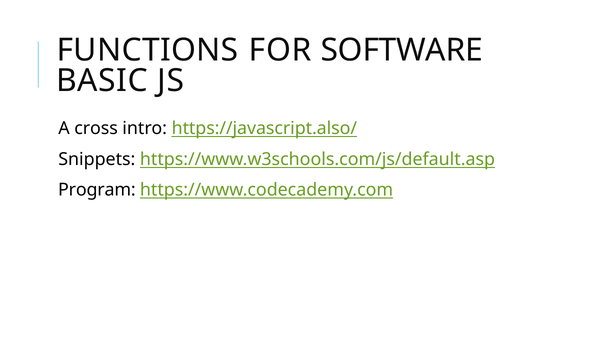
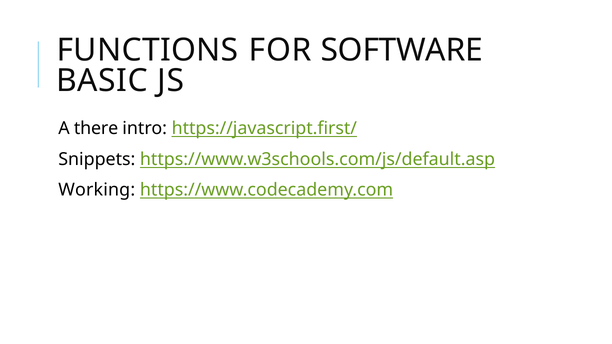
cross: cross -> there
https://javascript.also/: https://javascript.also/ -> https://javascript.first/
Program: Program -> Working
